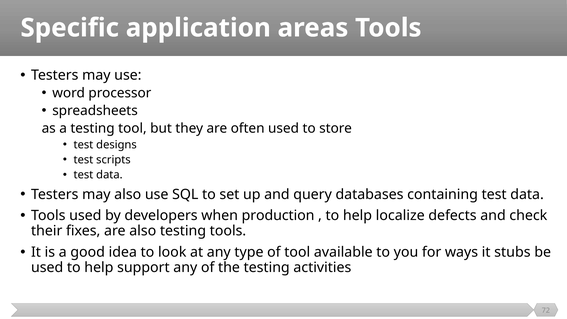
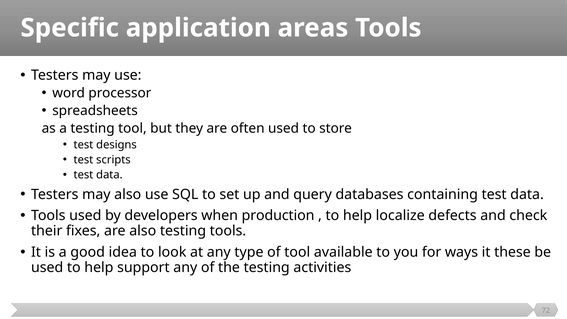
stubs: stubs -> these
